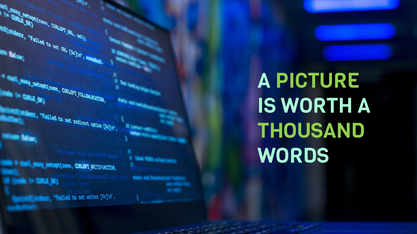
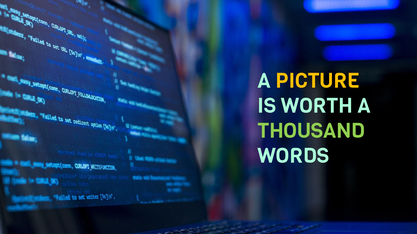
PICTURE colour: light green -> yellow
